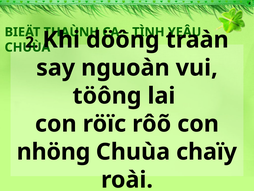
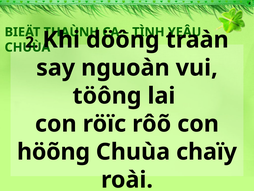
nhöng: nhöng -> höõng
